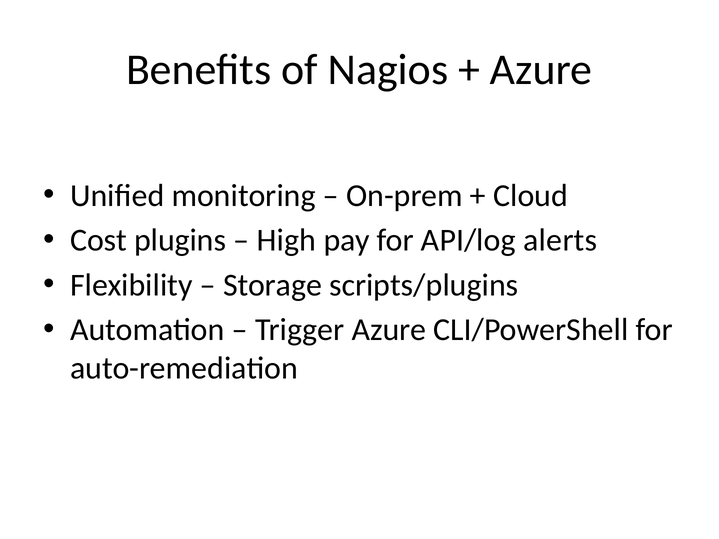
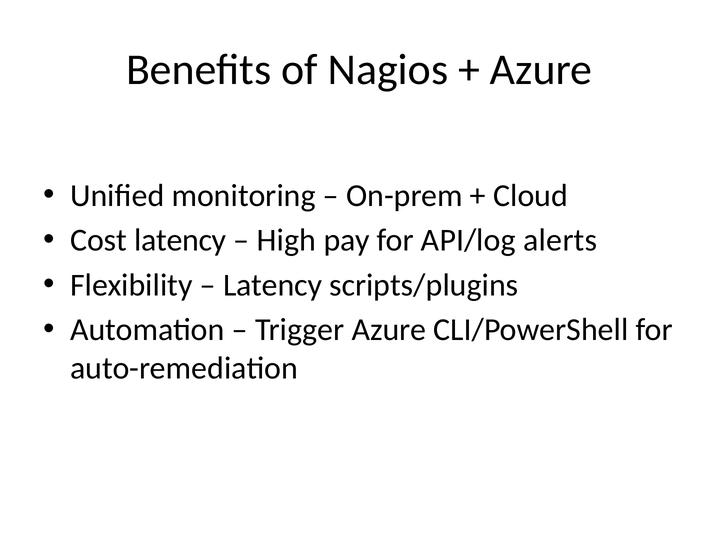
Cost plugins: plugins -> latency
Storage at (272, 285): Storage -> Latency
